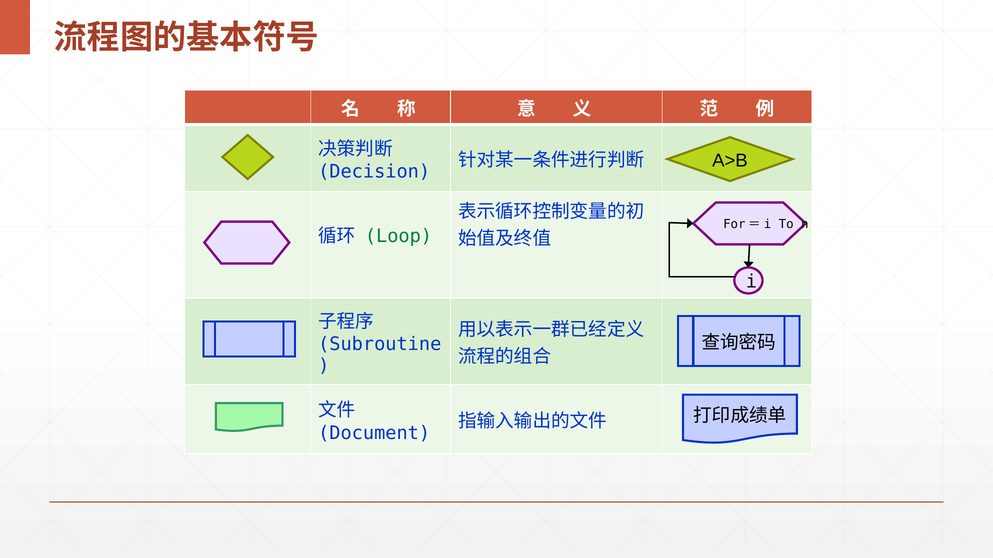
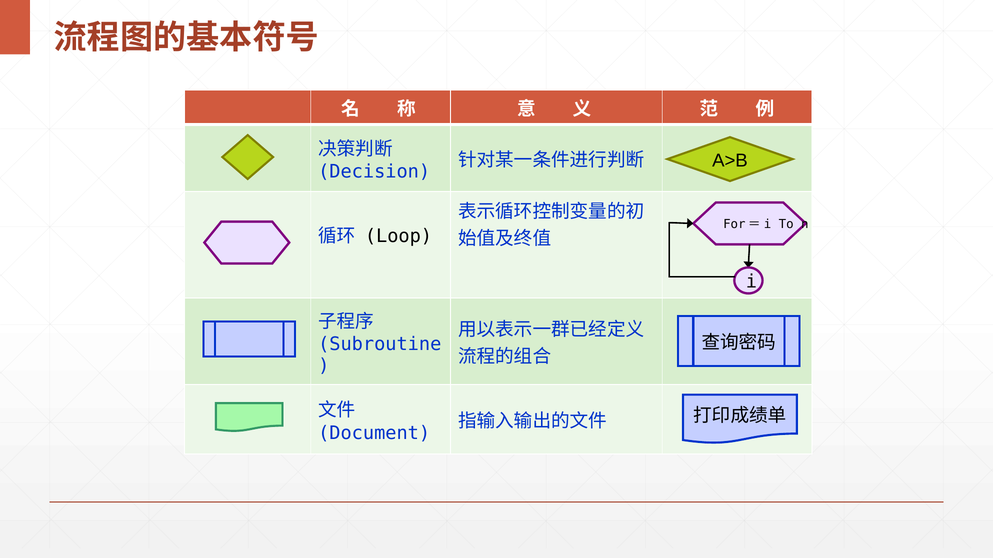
Loop colour: green -> black
